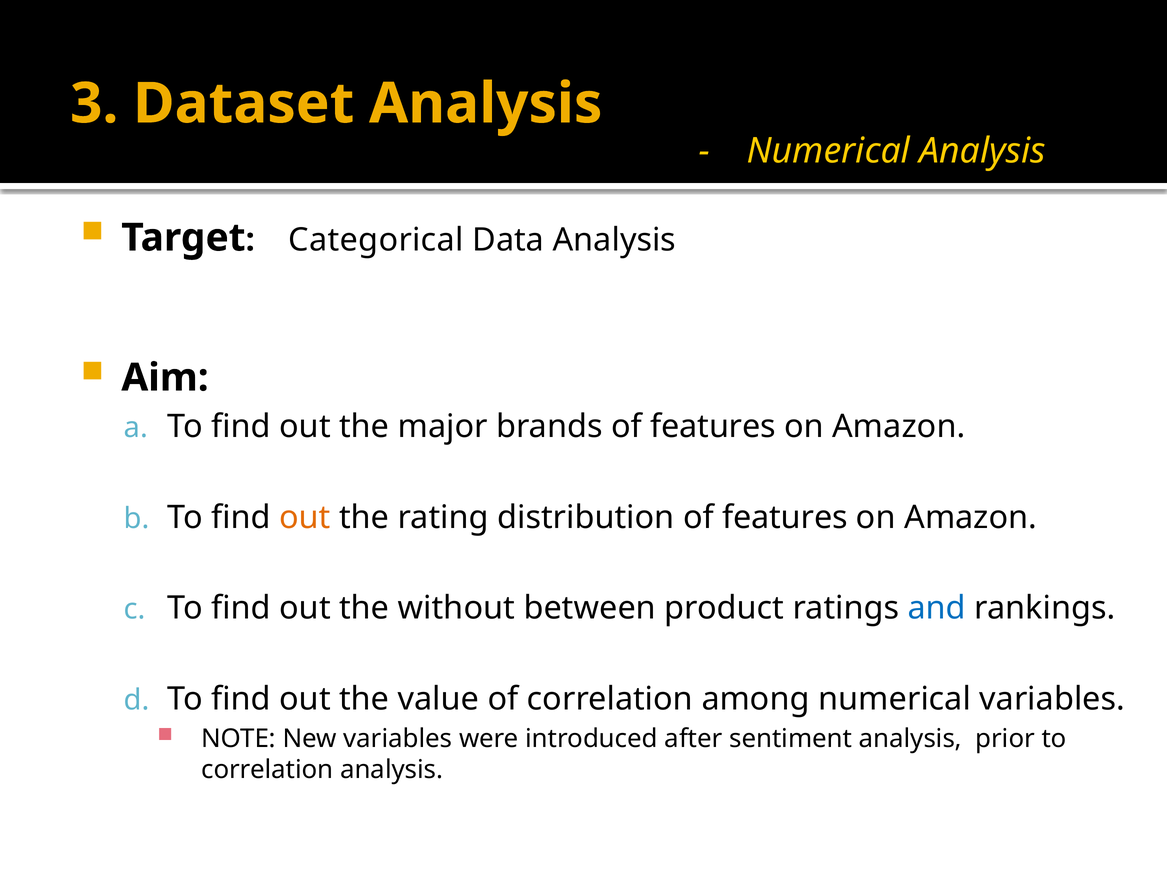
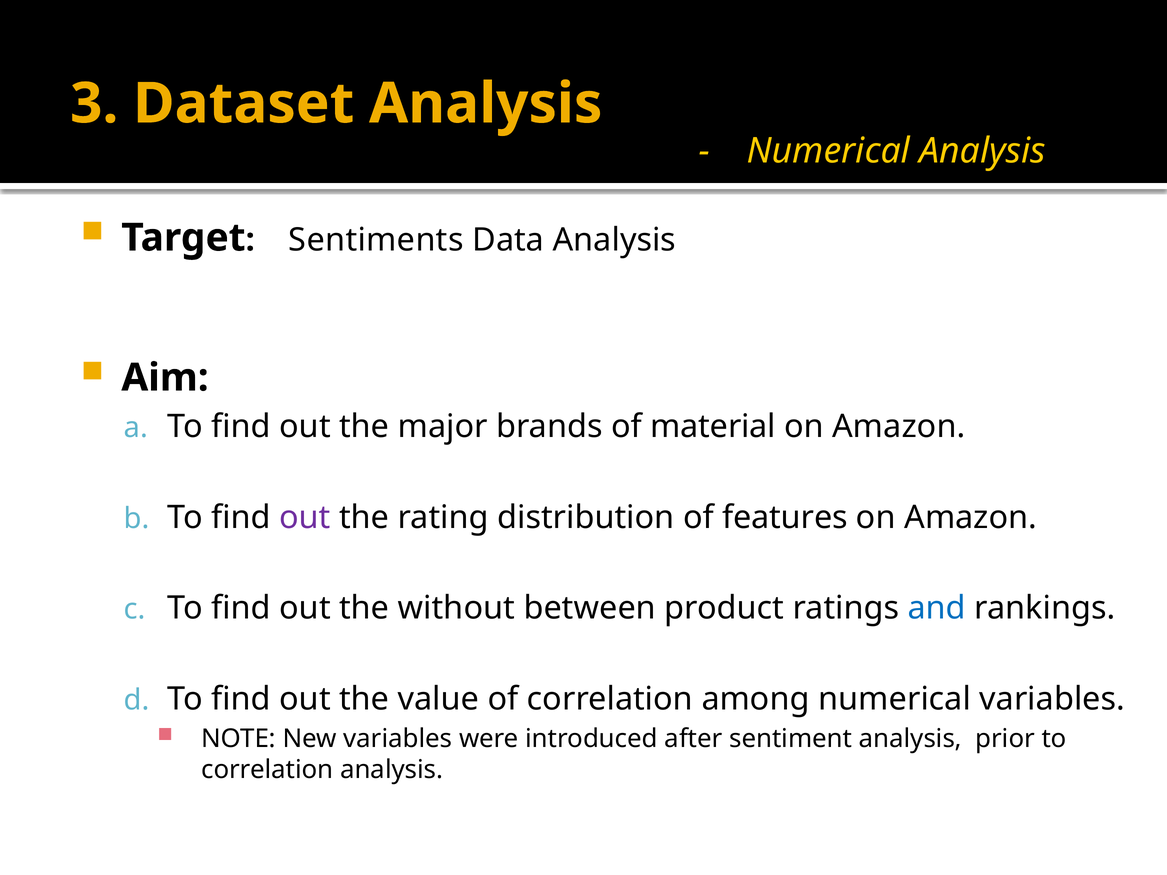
Categorical: Categorical -> Sentiments
brands of features: features -> material
out at (305, 518) colour: orange -> purple
